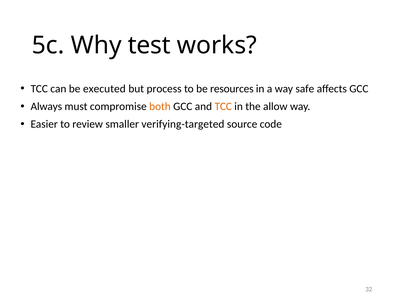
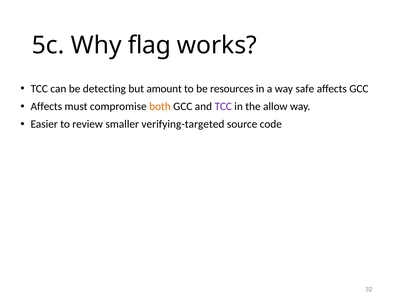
test: test -> flag
executed: executed -> detecting
process: process -> amount
Always at (46, 106): Always -> Affects
TCC at (223, 106) colour: orange -> purple
